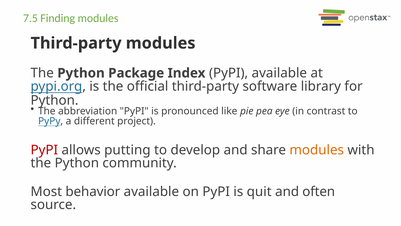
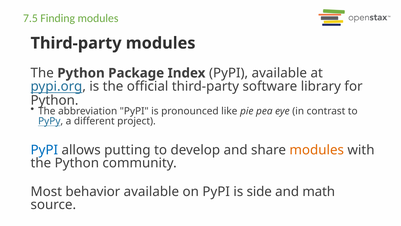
PyPI at (44, 150) colour: red -> blue
quit: quit -> side
often: often -> math
